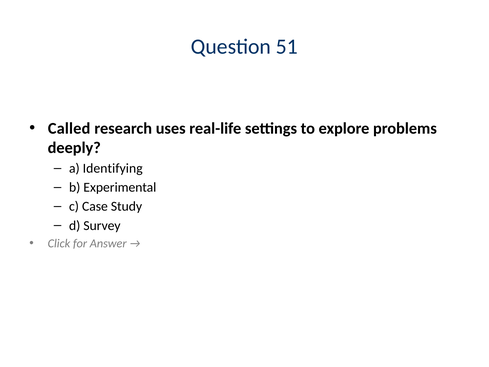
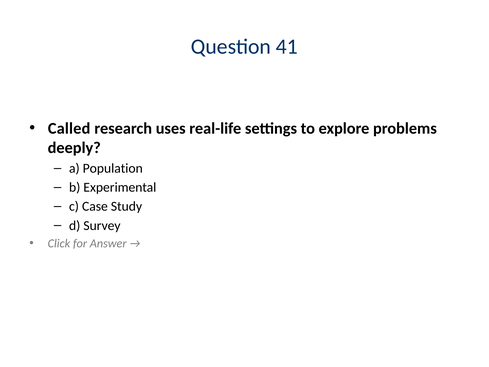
51: 51 -> 41
Identifying: Identifying -> Population
